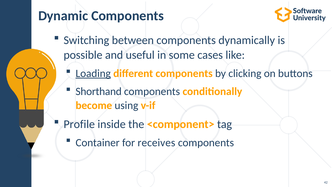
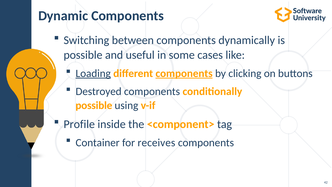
components at (184, 73) underline: none -> present
Shorthand: Shorthand -> Destroyed
become at (94, 105): become -> possible
